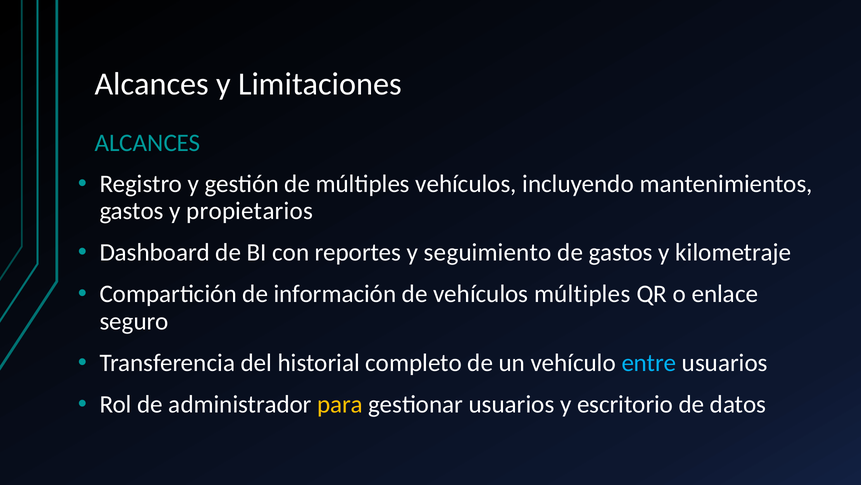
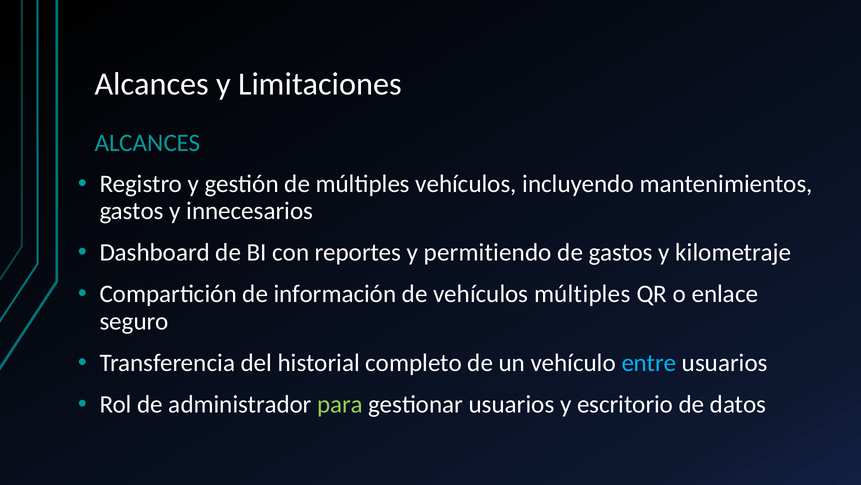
propietarios: propietarios -> innecesarios
seguimiento: seguimiento -> permitiendo
para colour: yellow -> light green
